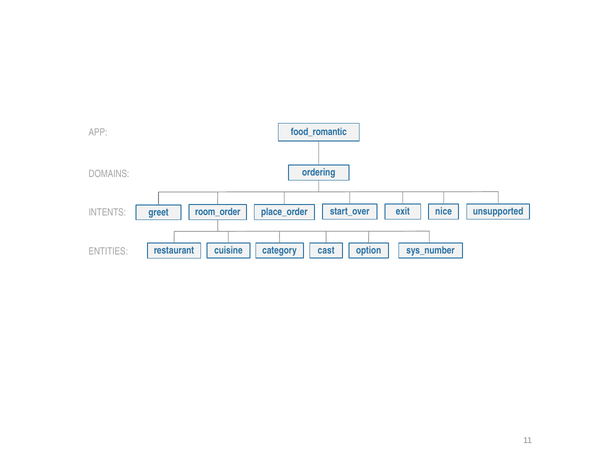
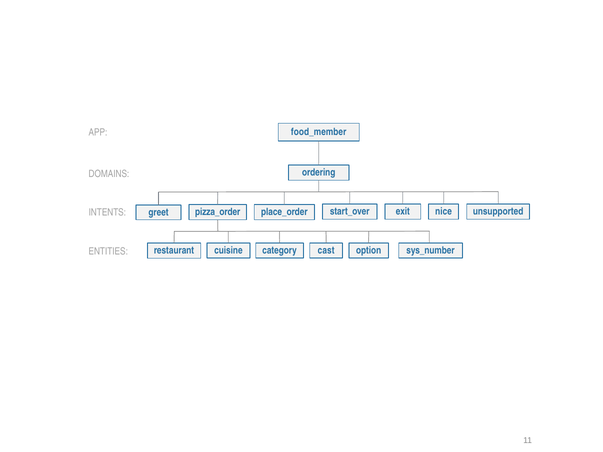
food_romantic: food_romantic -> food_member
room_order: room_order -> pizza_order
